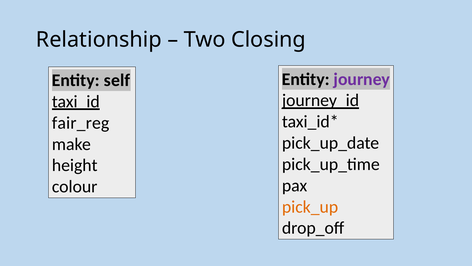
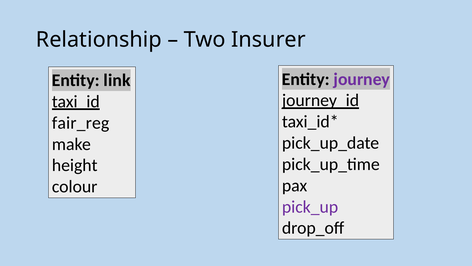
Closing: Closing -> Insurer
self: self -> link
pick_up colour: orange -> purple
